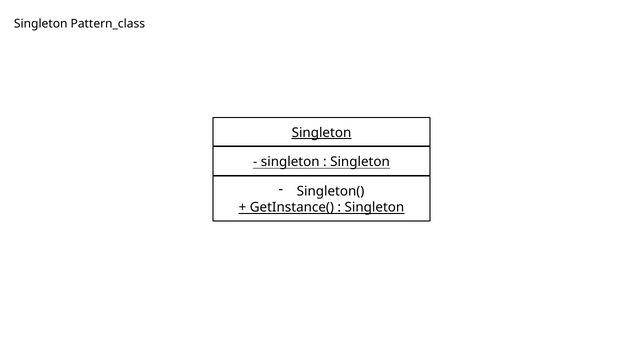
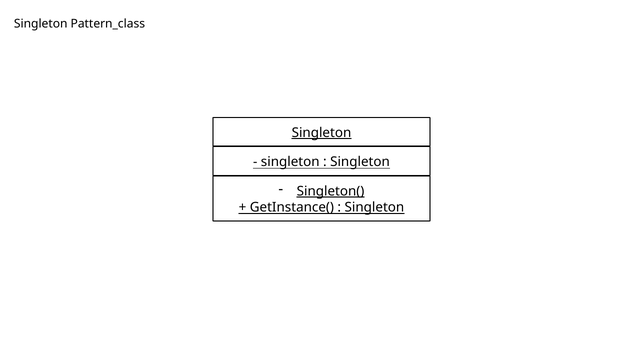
Singleton( underline: none -> present
